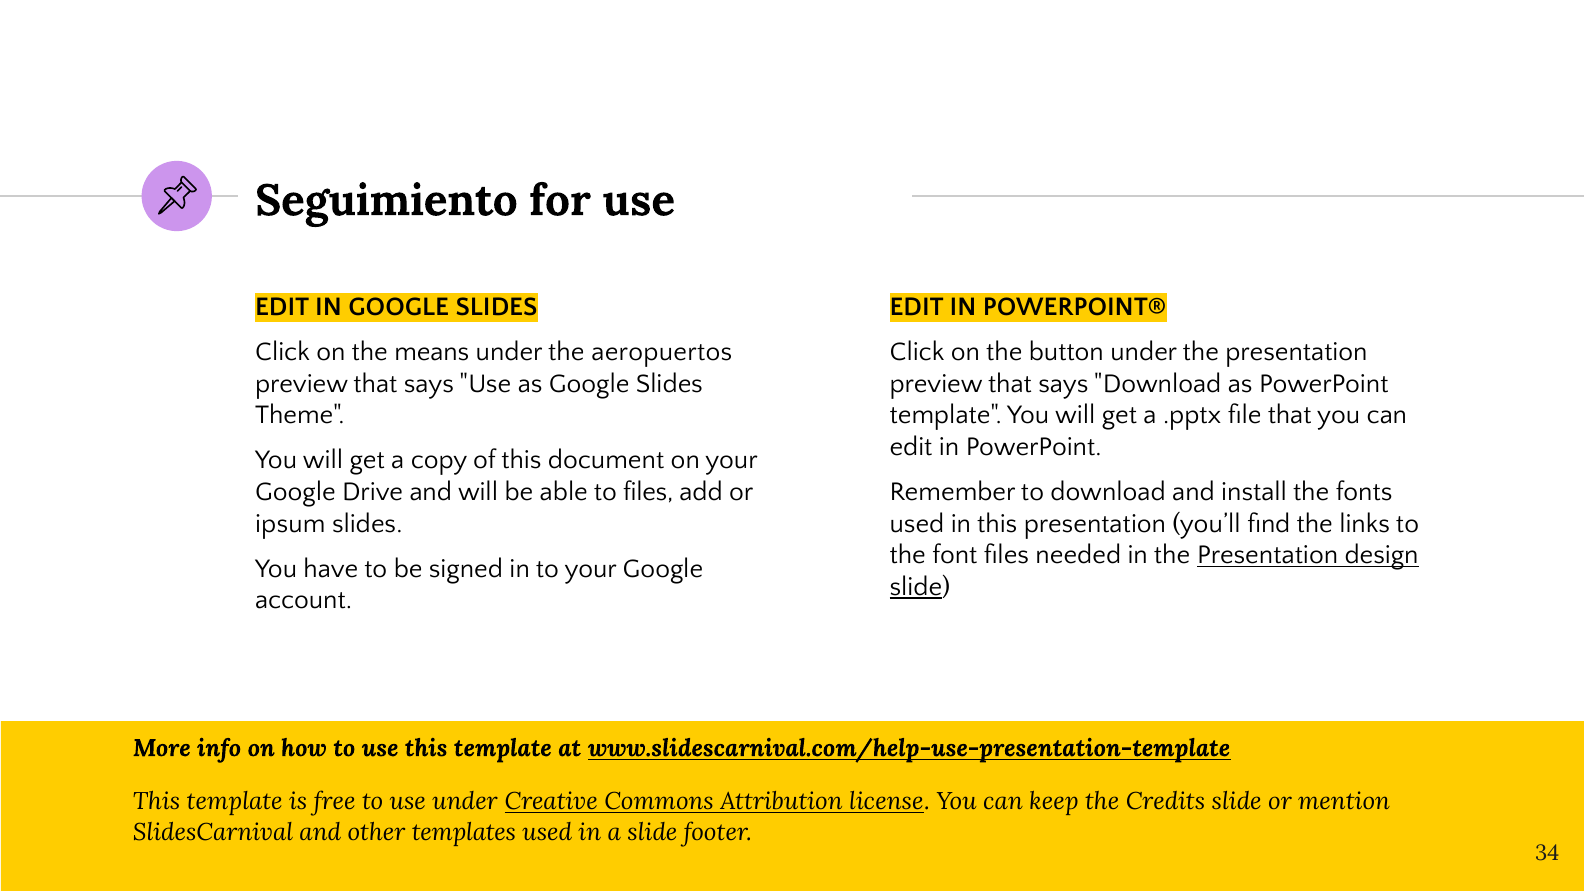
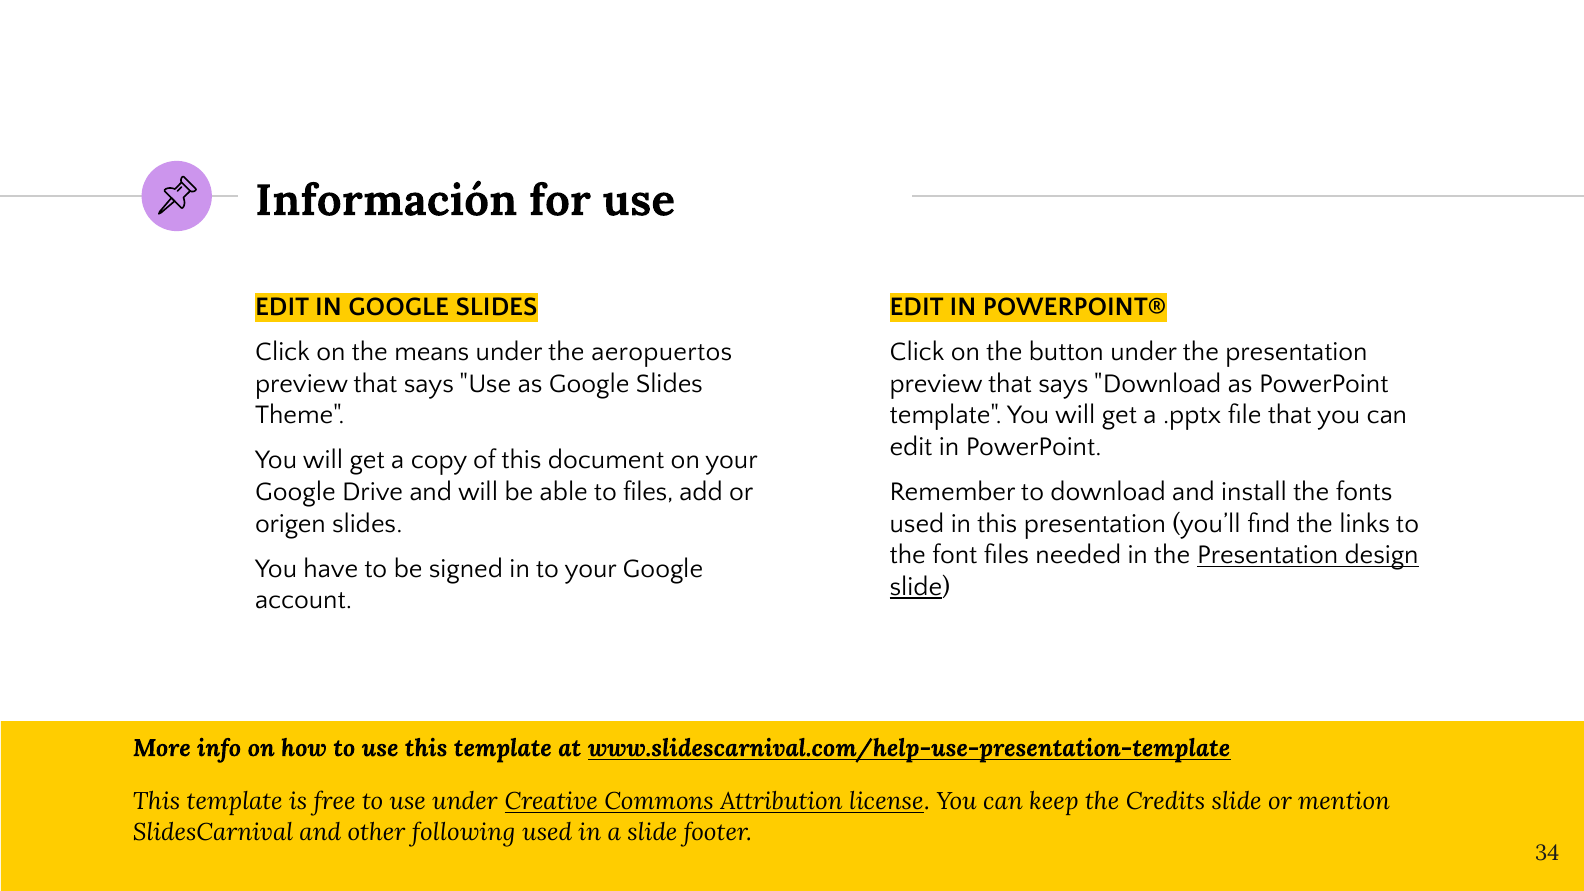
Seguimiento: Seguimiento -> Información
ipsum: ipsum -> origen
templates: templates -> following
